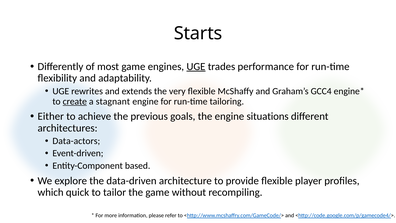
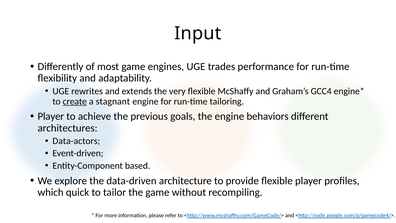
Starts: Starts -> Input
UGE at (196, 67) underline: present -> none
Either at (51, 116): Either -> Player
situations: situations -> behaviors
